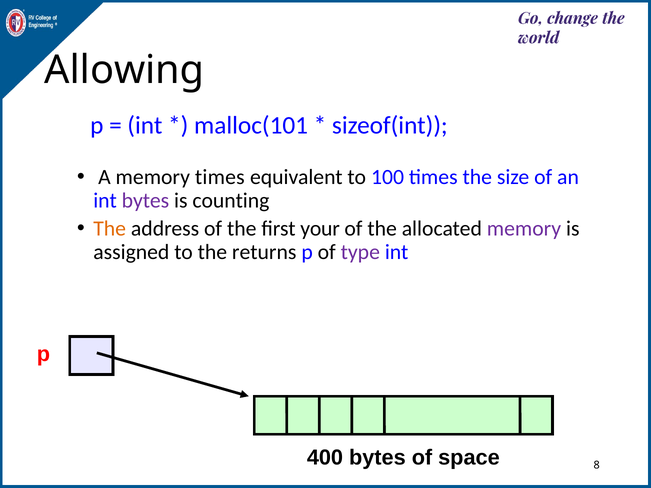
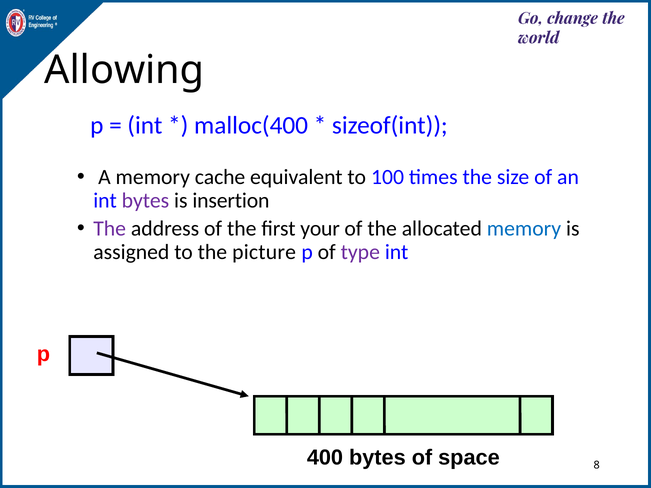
malloc(101: malloc(101 -> malloc(400
memory times: times -> cache
counting: counting -> insertion
The at (110, 229) colour: orange -> purple
memory at (524, 229) colour: purple -> blue
returns: returns -> picture
